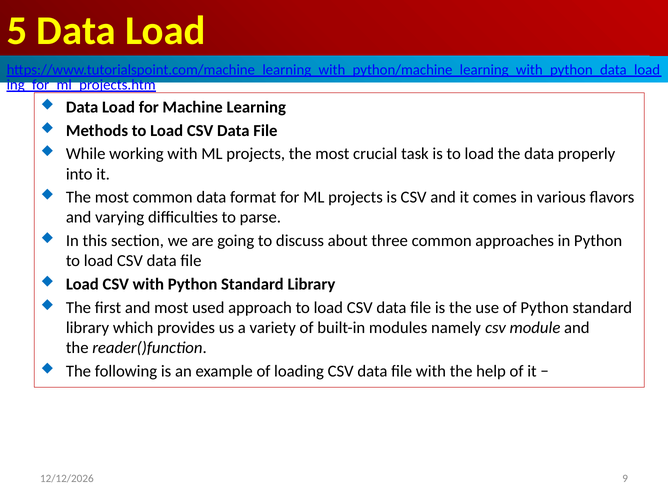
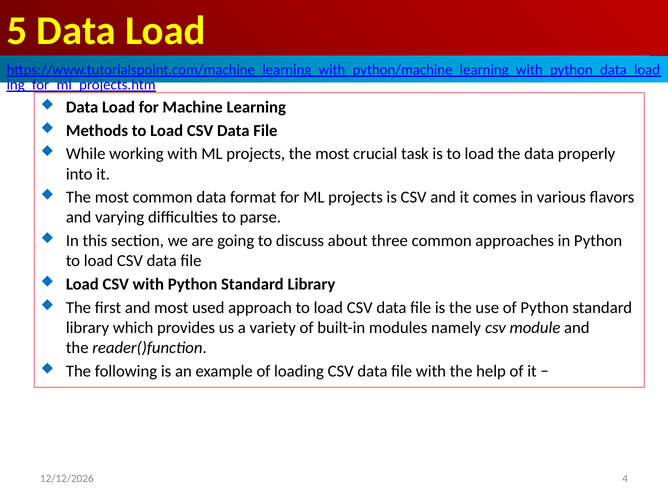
9: 9 -> 4
